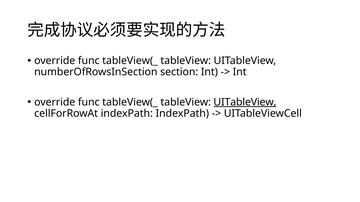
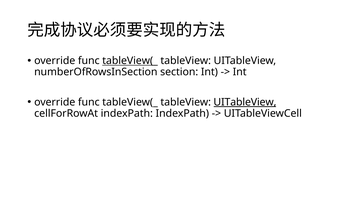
tableView(_ at (130, 61) underline: none -> present
